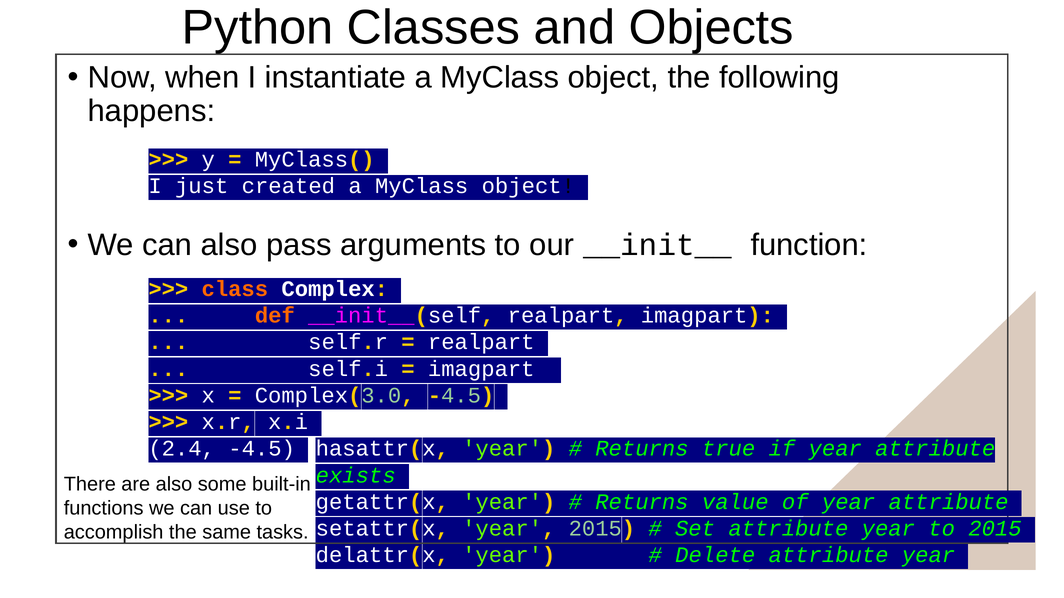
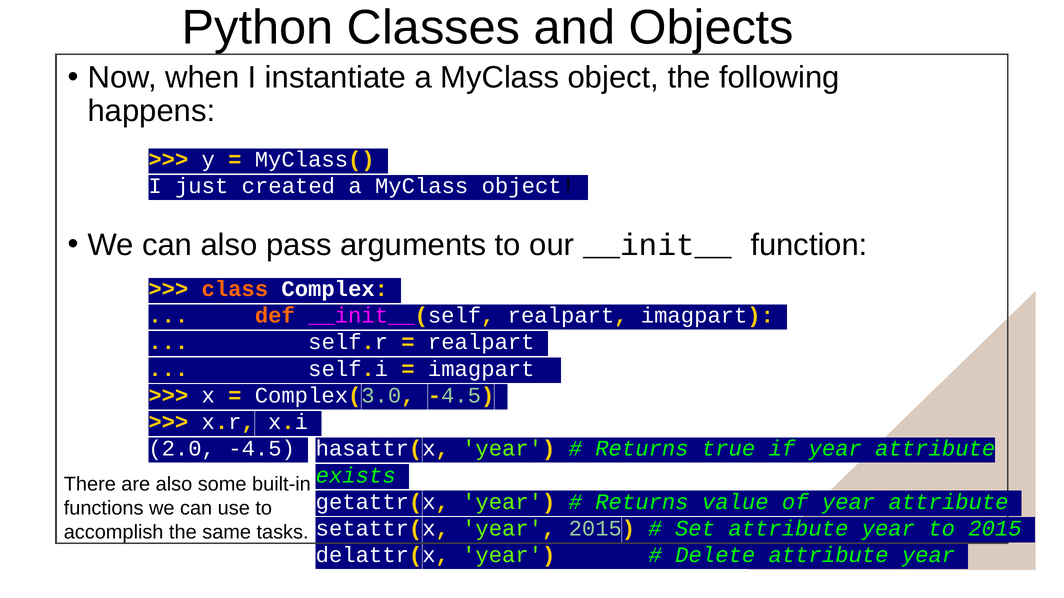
2.4: 2.4 -> 2.0
